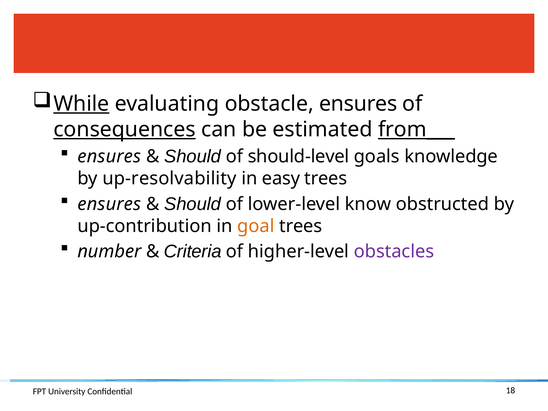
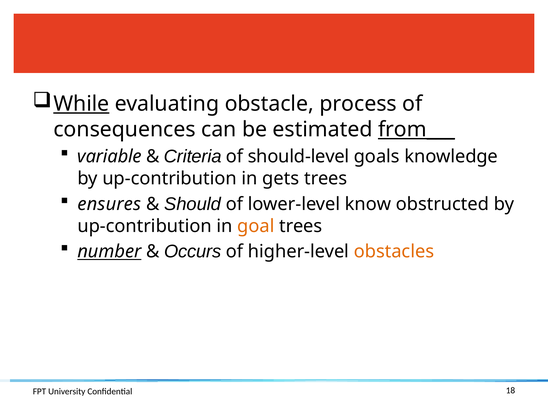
obstacle ensures: ensures -> process
consequences underline: present -> none
ensures at (109, 157): ensures -> variable
Should at (193, 157): Should -> Criteria
up-resolvability at (169, 178): up-resolvability -> up-contribution
easy: easy -> gets
number underline: none -> present
Criteria: Criteria -> Occurs
obstacles colour: purple -> orange
